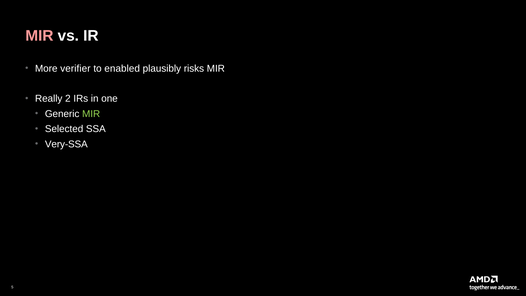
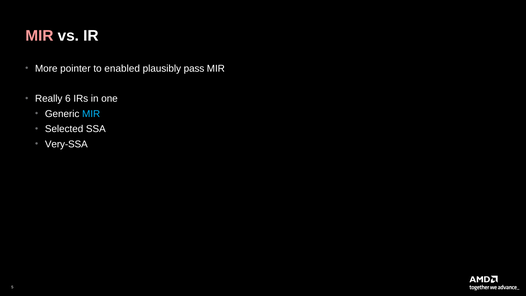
verifier: verifier -> pointer
risks: risks -> pass
2: 2 -> 6
MIR at (91, 114) colour: light green -> light blue
